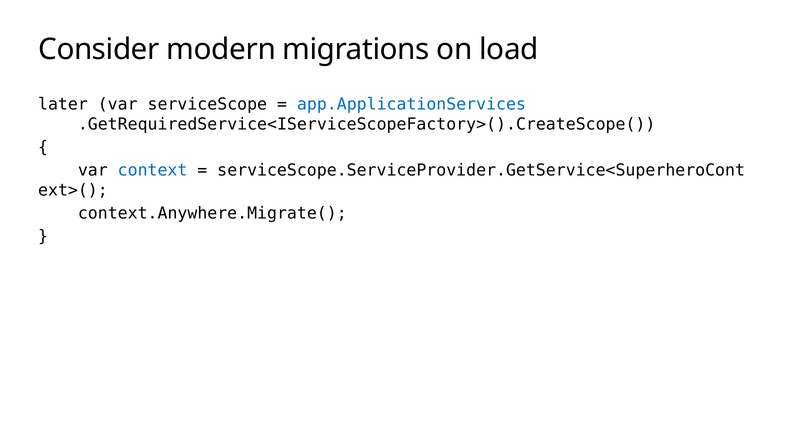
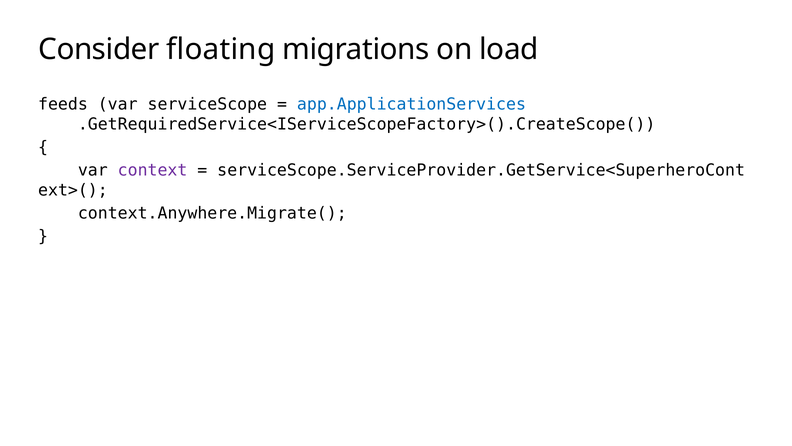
modern: modern -> floating
later: later -> feeds
context colour: blue -> purple
